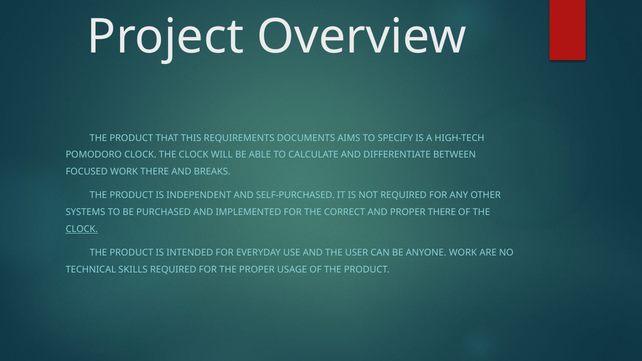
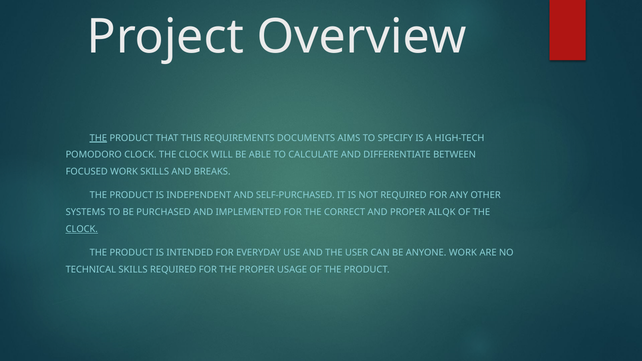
THE at (98, 138) underline: none -> present
WORK THERE: THERE -> SKILLS
PROPER THERE: THERE -> AILQK
